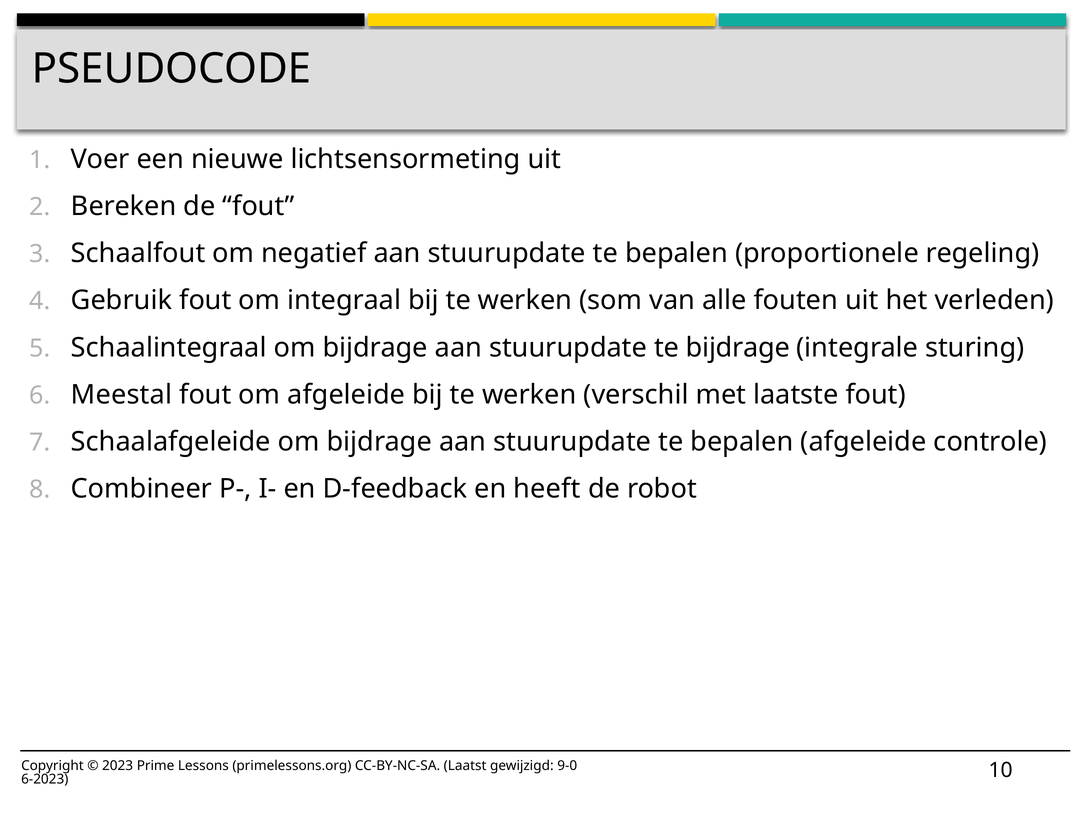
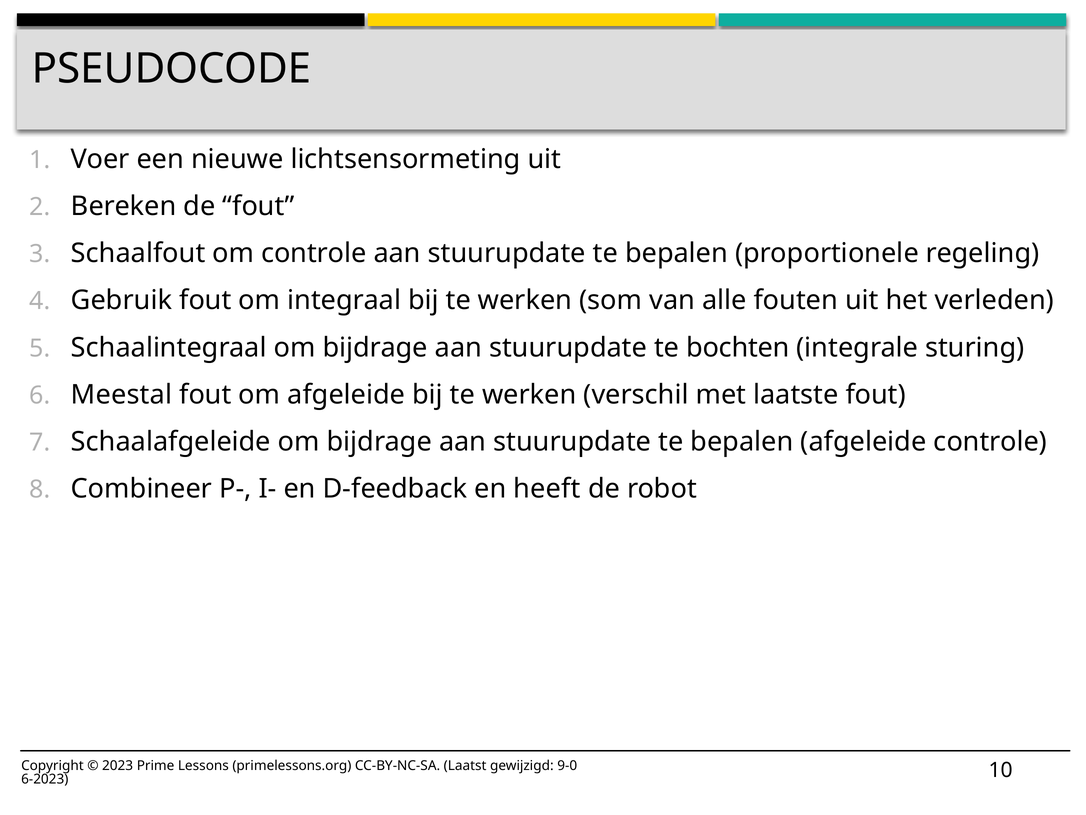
om negatief: negatief -> controle
te bijdrage: bijdrage -> bochten
